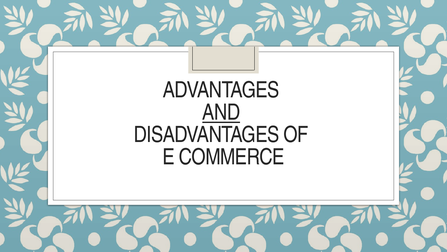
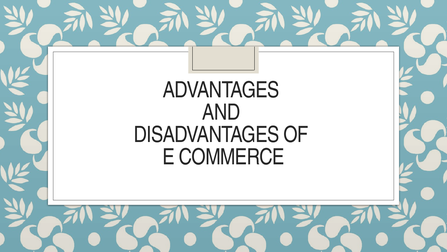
AND underline: present -> none
